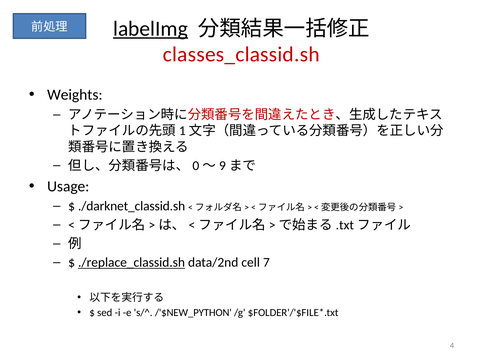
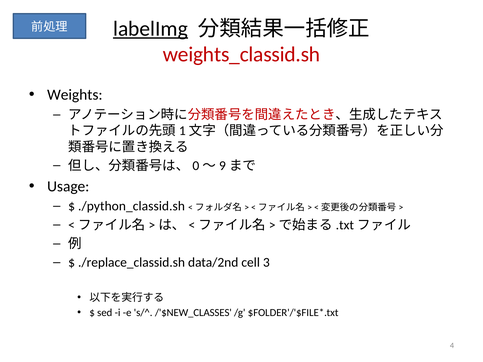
classes_classid.sh: classes_classid.sh -> weights_classid.sh
./darknet_classid.sh: ./darknet_classid.sh -> ./python_classid.sh
./replace_classid.sh underline: present -> none
7: 7 -> 3
/'$NEW_PYTHON: /'$NEW_PYTHON -> /'$NEW_CLASSES
